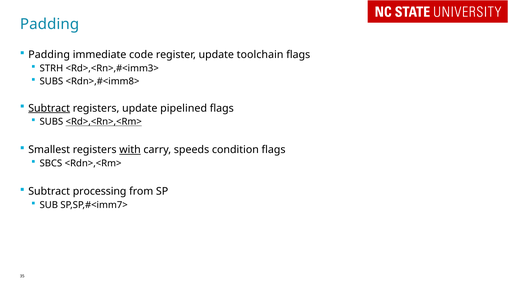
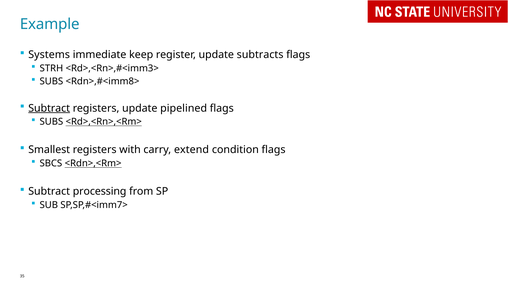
Padding at (50, 24): Padding -> Example
Padding at (49, 55): Padding -> Systems
code: code -> keep
toolchain: toolchain -> subtracts
with underline: present -> none
speeds: speeds -> extend
<Rdn>,<Rm> underline: none -> present
